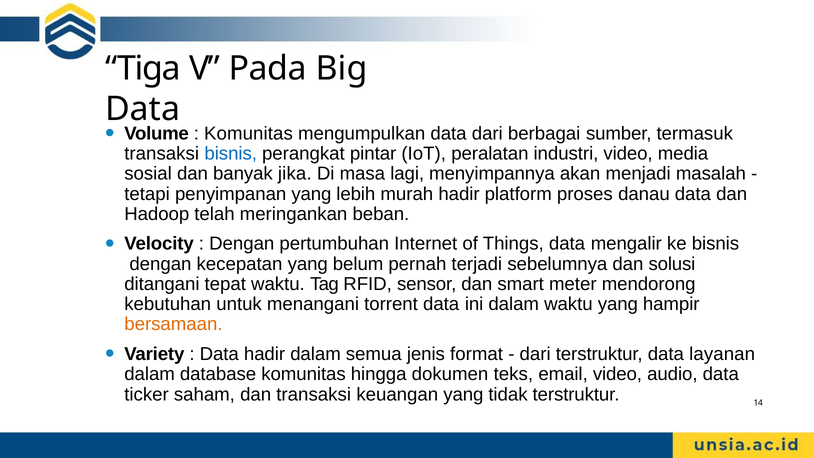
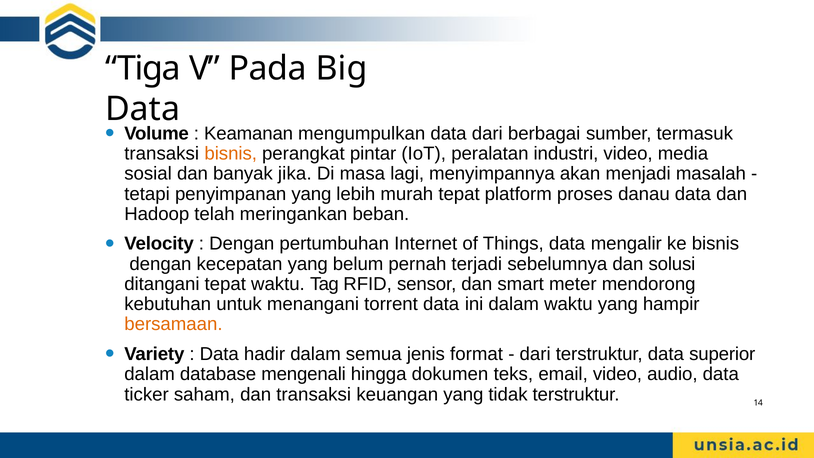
Komunitas at (248, 133): Komunitas -> Keamanan
bisnis at (231, 154) colour: blue -> orange
murah hadir: hadir -> tepat
layanan: layanan -> superior
database komunitas: komunitas -> mengenali
